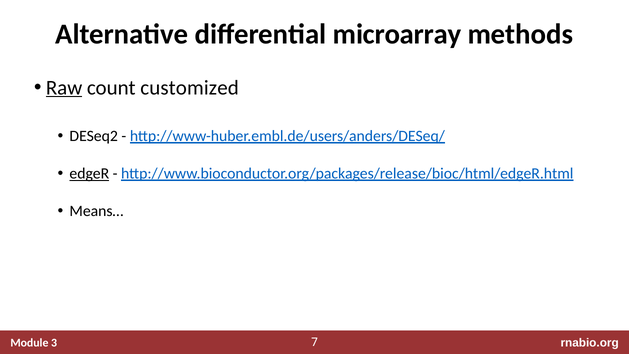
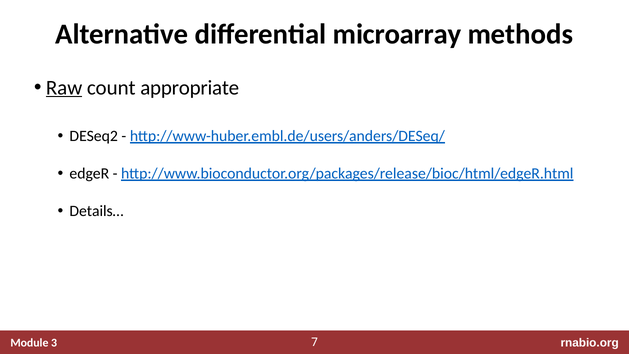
customized: customized -> appropriate
edgeR underline: present -> none
Means…: Means… -> Details…
